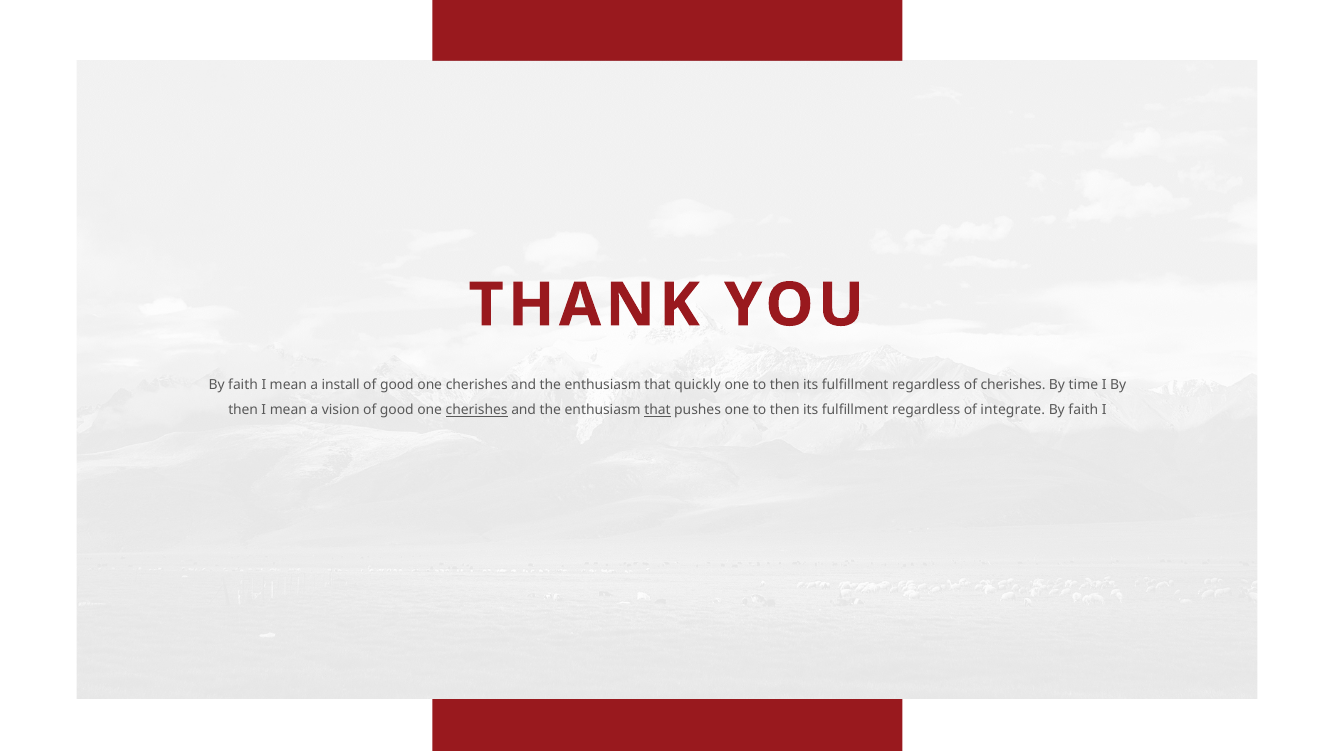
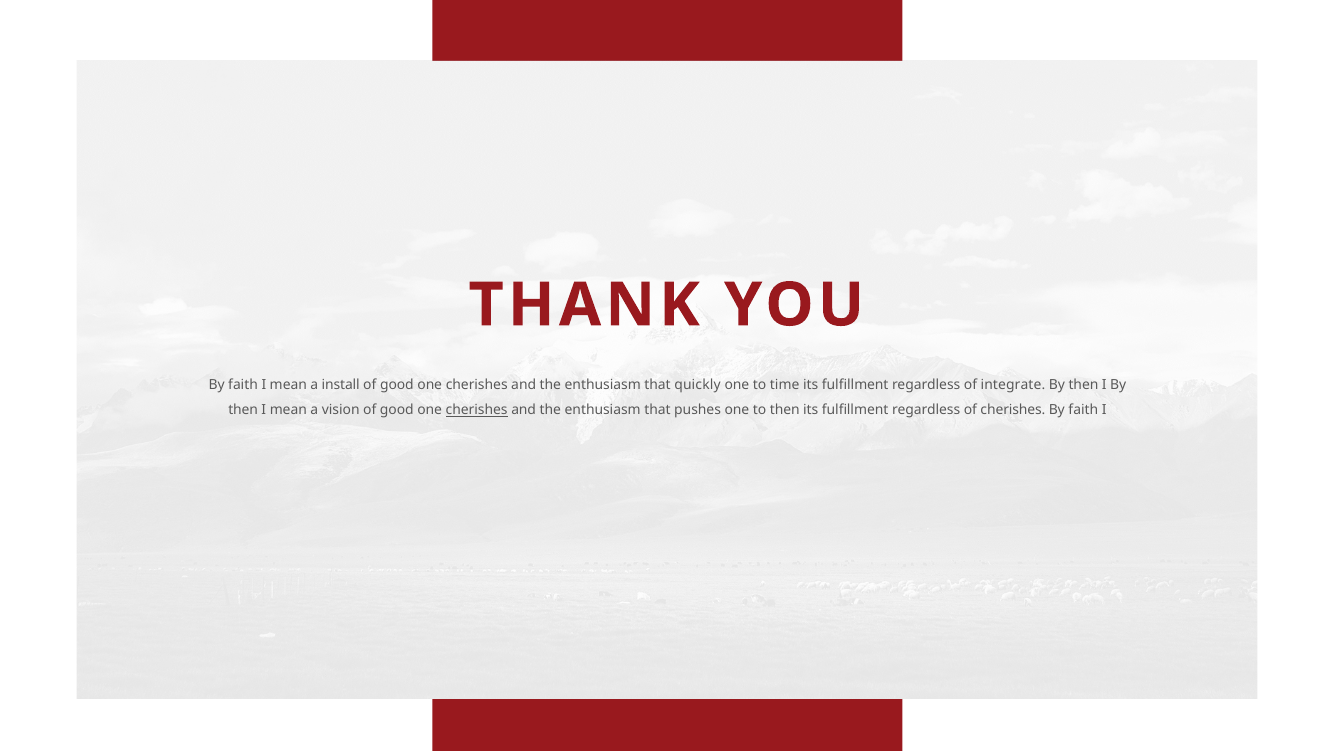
then at (785, 385): then -> time
of cherishes: cherishes -> integrate
time at (1083, 385): time -> then
that at (657, 410) underline: present -> none
of integrate: integrate -> cherishes
